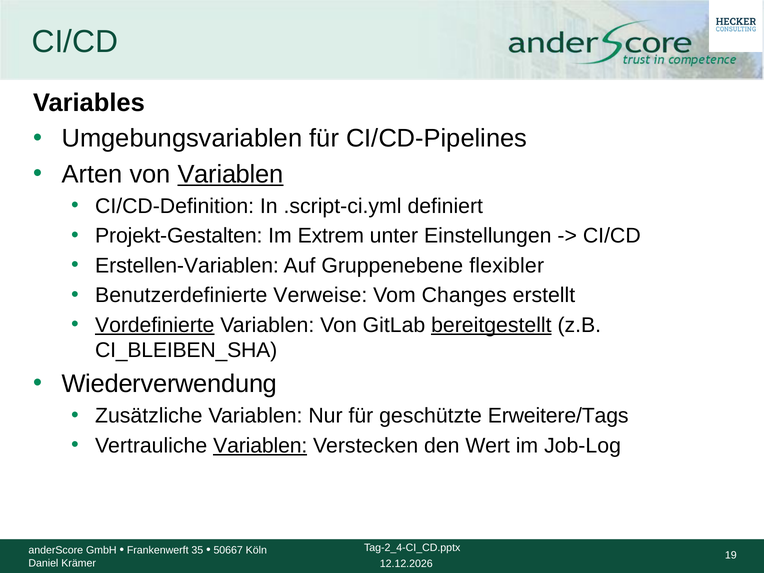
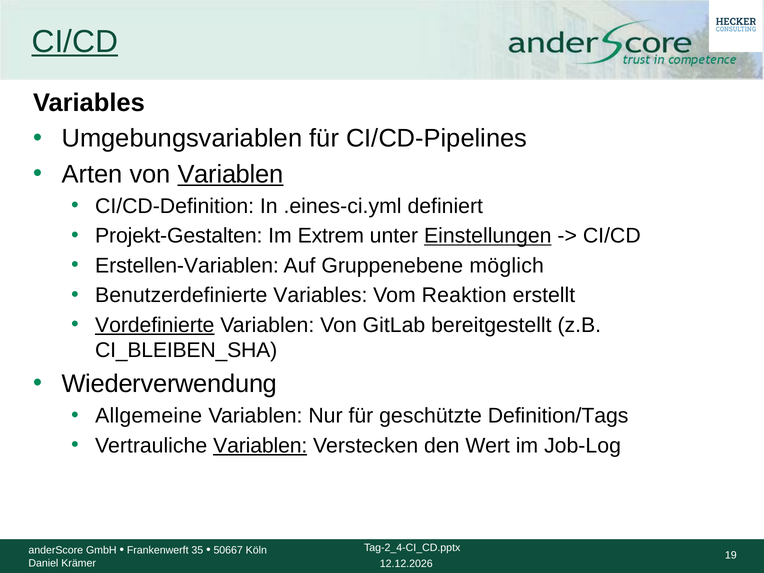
CI/CD at (75, 42) underline: none -> present
.script-ci.yml: .script-ci.yml -> .eines-ci.yml
Einstellungen underline: none -> present
flexibler: flexibler -> möglich
Benutzerdefinierte Verweise: Verweise -> Variables
Changes: Changes -> Reaktion
bereitgestellt underline: present -> none
Zusätzliche: Zusätzliche -> Allgemeine
Erweitere/Tags: Erweitere/Tags -> Definition/Tags
